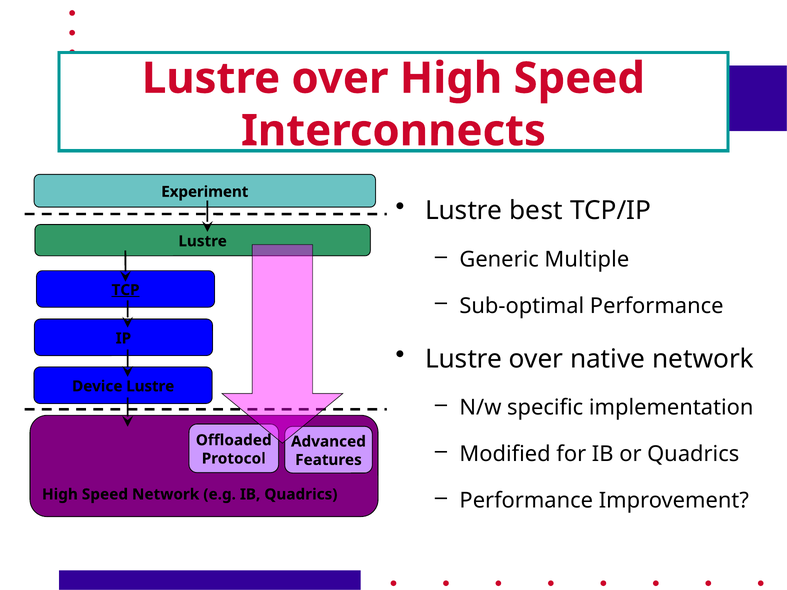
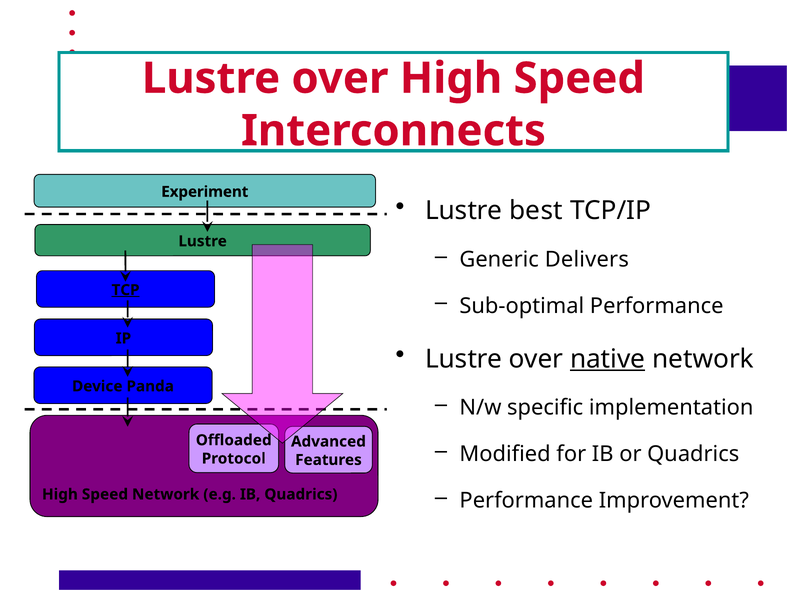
Multiple: Multiple -> Delivers
native underline: none -> present
Device Lustre: Lustre -> Panda
